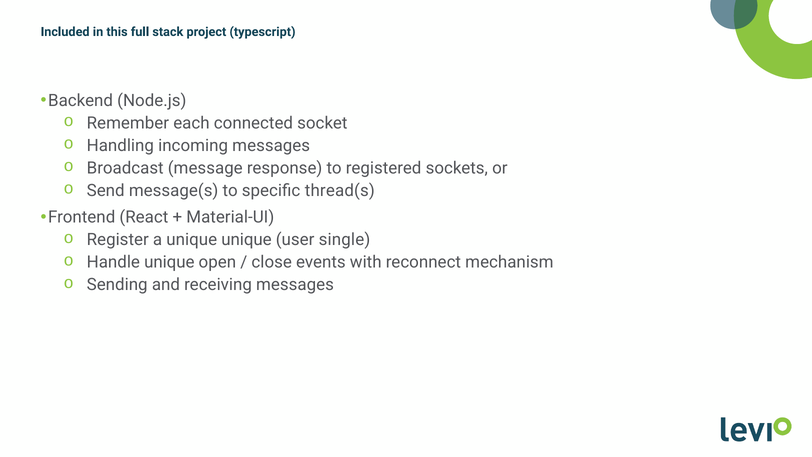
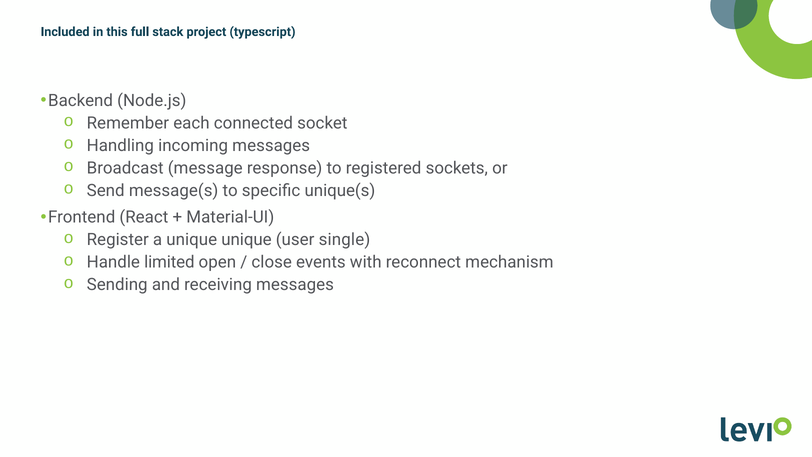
thread(s: thread(s -> unique(s
Handle unique: unique -> limited
